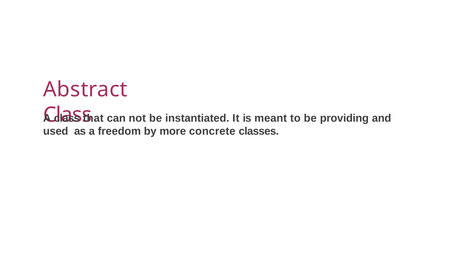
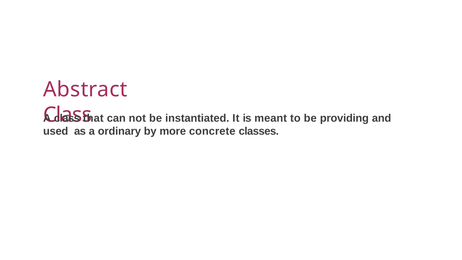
freedom: freedom -> ordinary
